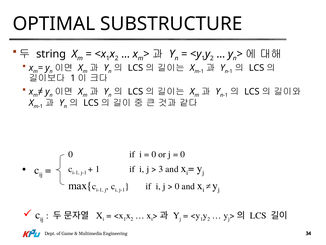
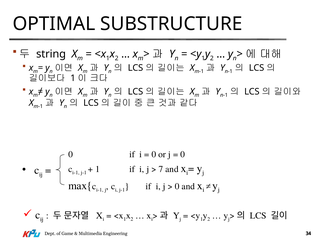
3: 3 -> 7
